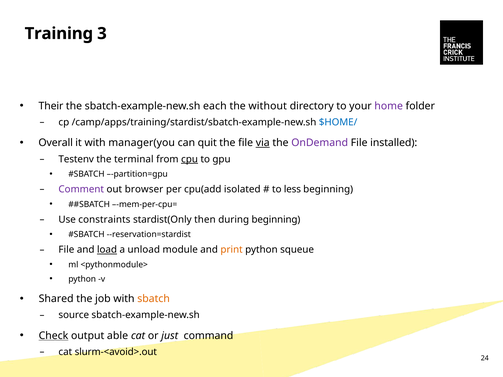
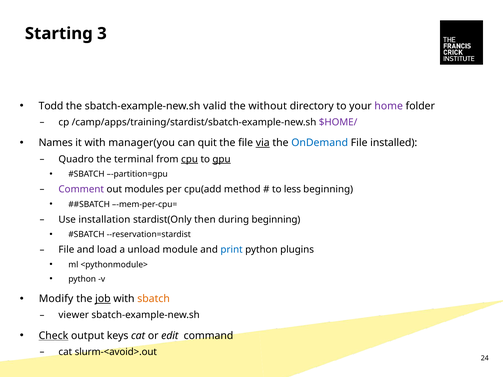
Training: Training -> Starting
Their: Their -> Todd
each: each -> valid
$HOME/ colour: blue -> purple
Overall: Overall -> Names
OnDemand colour: purple -> blue
Testenv: Testenv -> Quadro
gpu underline: none -> present
browser: browser -> modules
isolated: isolated -> method
constraints: constraints -> installation
load underline: present -> none
print colour: orange -> blue
squeue: squeue -> plugins
Shared: Shared -> Modify
job underline: none -> present
source: source -> viewer
able: able -> keys
just: just -> edit
